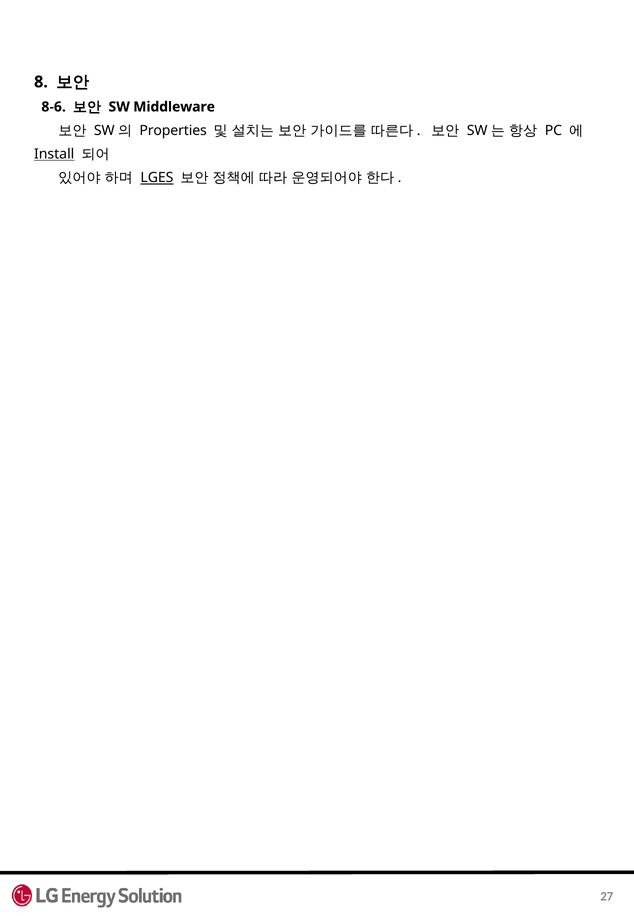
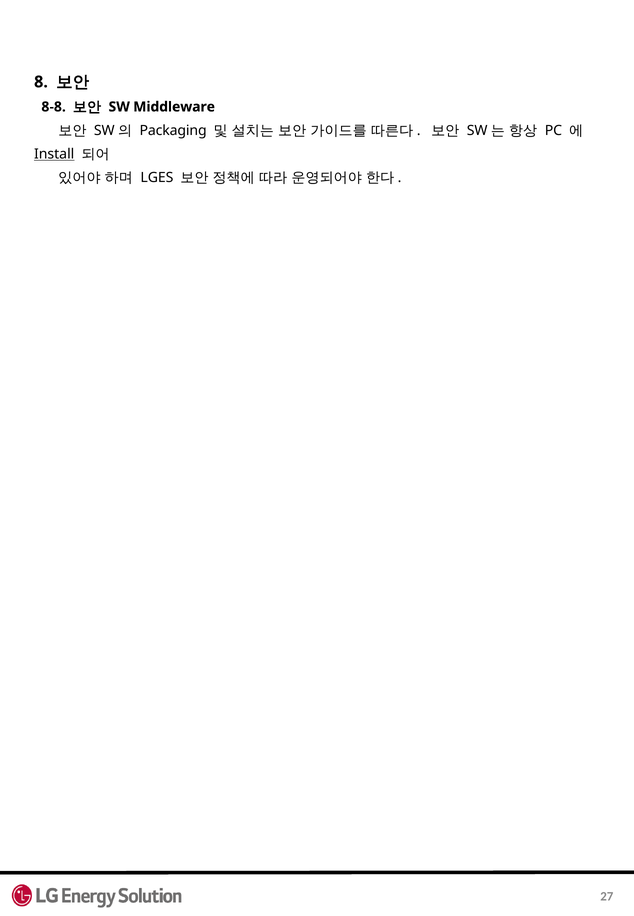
8-6: 8-6 -> 8-8
Properties: Properties -> Packaging
LGES underline: present -> none
